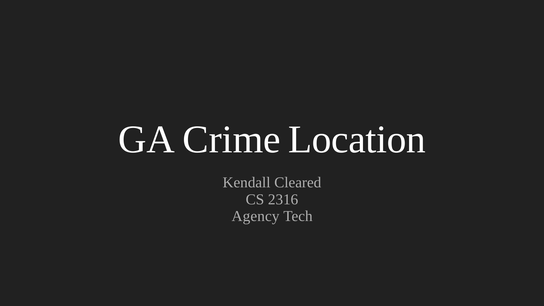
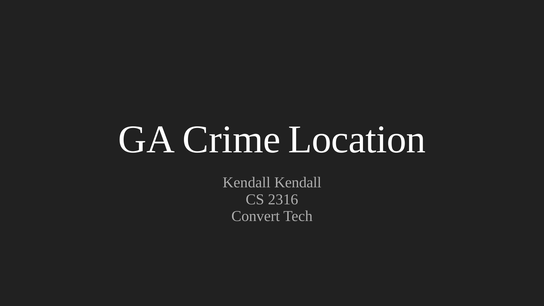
Kendall Cleared: Cleared -> Kendall
Agency: Agency -> Convert
